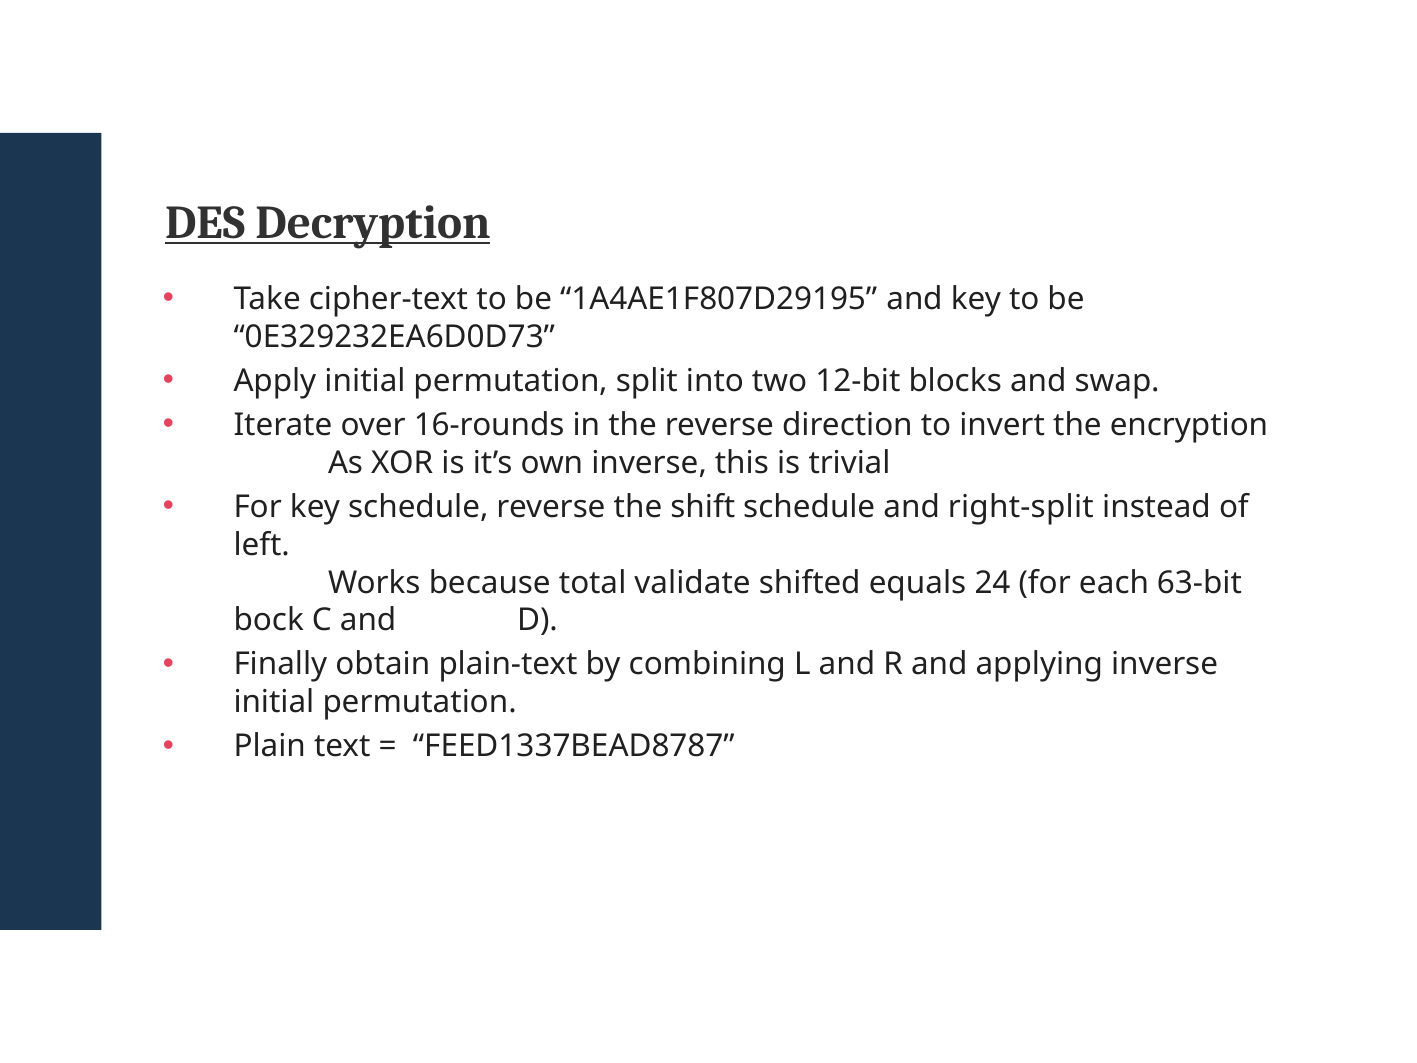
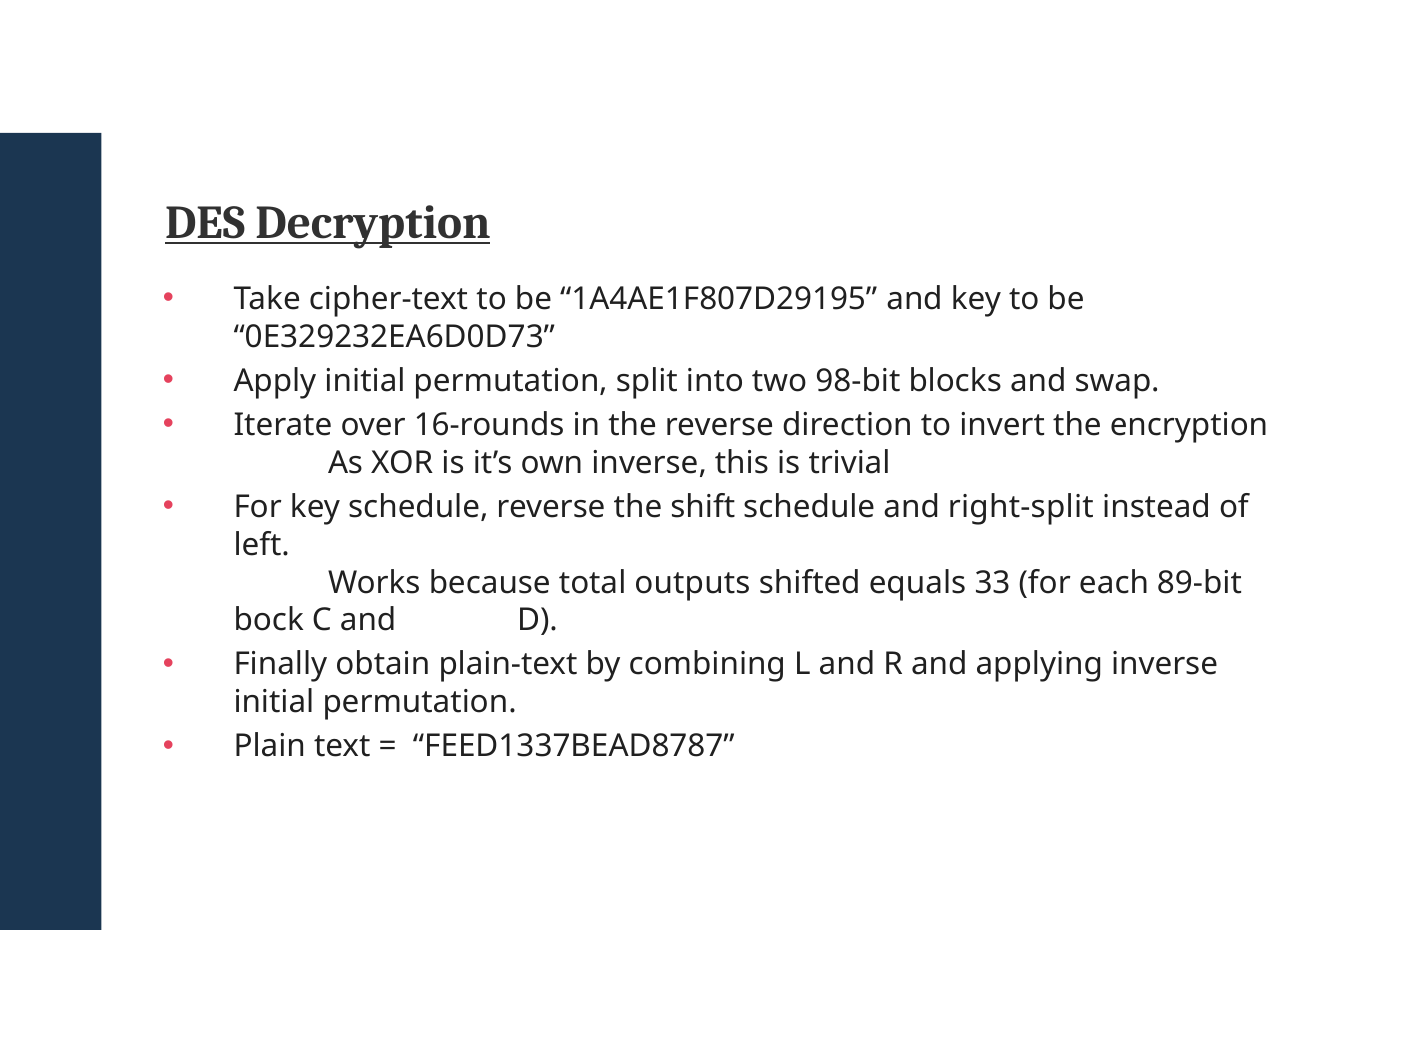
12-bit: 12-bit -> 98-bit
validate: validate -> outputs
24: 24 -> 33
63-bit: 63-bit -> 89-bit
